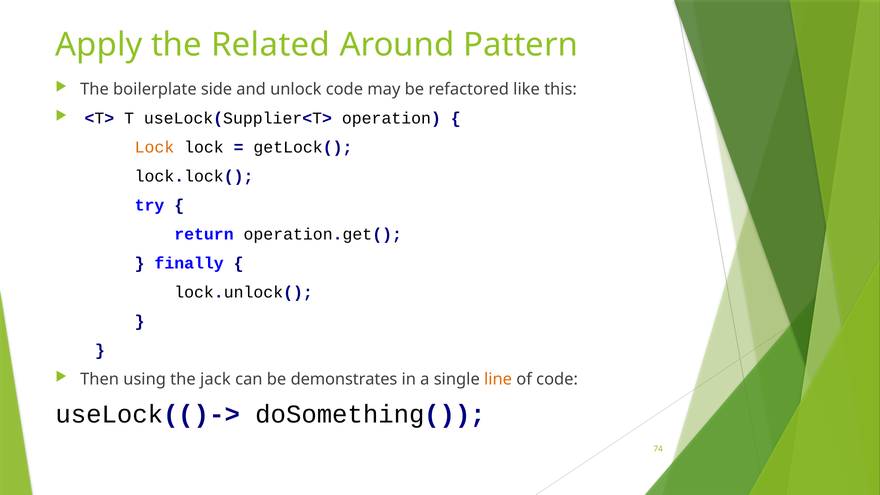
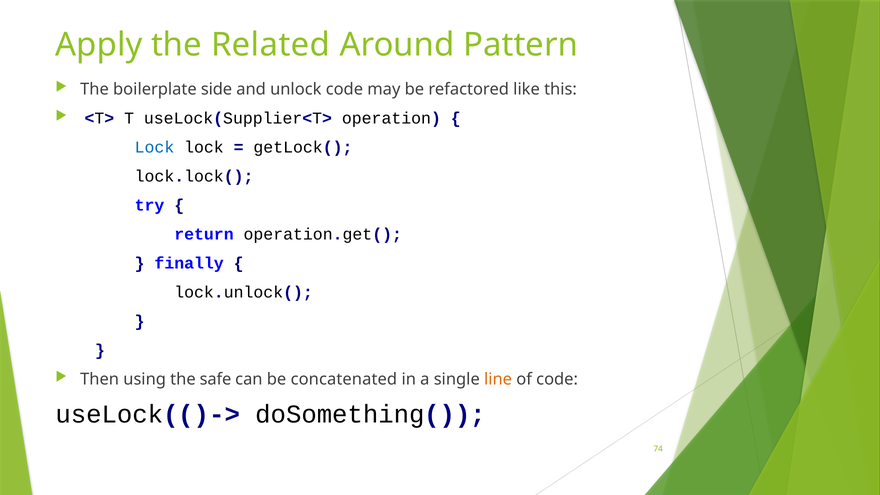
Lock at (154, 147) colour: orange -> blue
jack: jack -> safe
demonstrates: demonstrates -> concatenated
